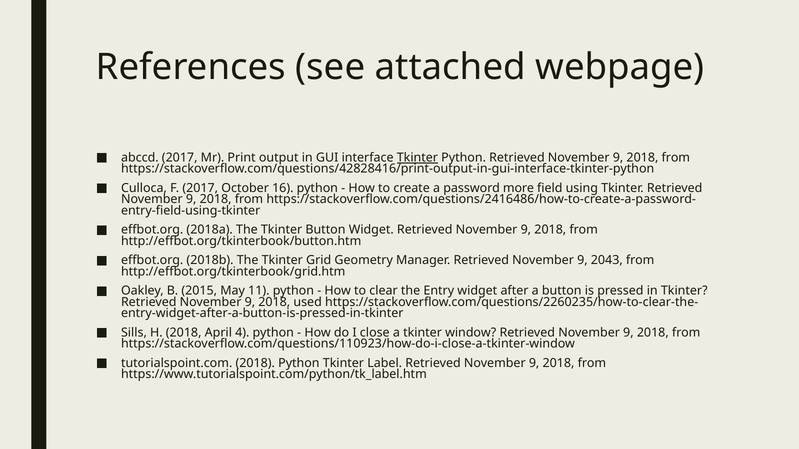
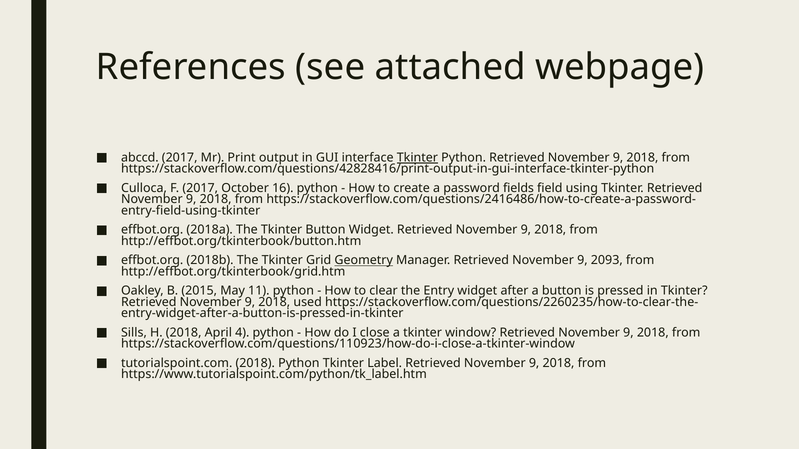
more: more -> fields
Geometry underline: none -> present
2043: 2043 -> 2093
